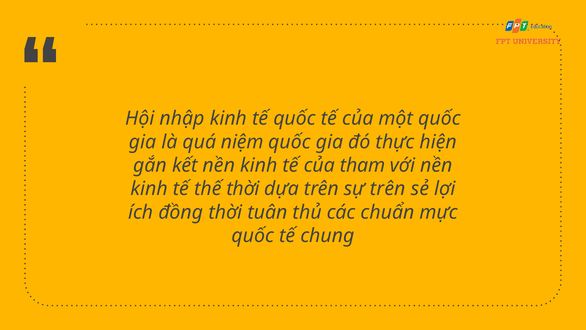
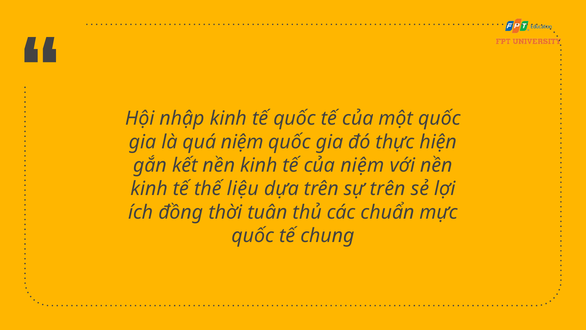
của tham: tham -> niệm
thế thời: thời -> liệu
